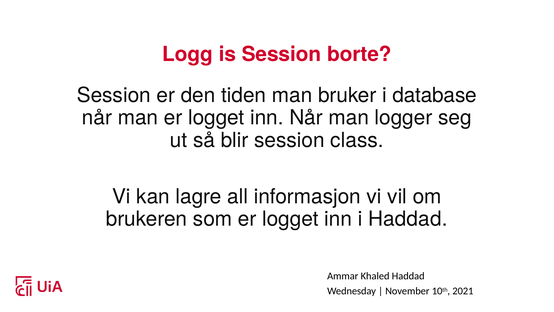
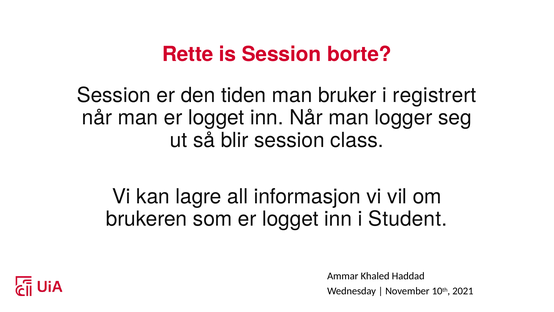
Logg: Logg -> Rette
database: database -> registrert
i Haddad: Haddad -> Student
